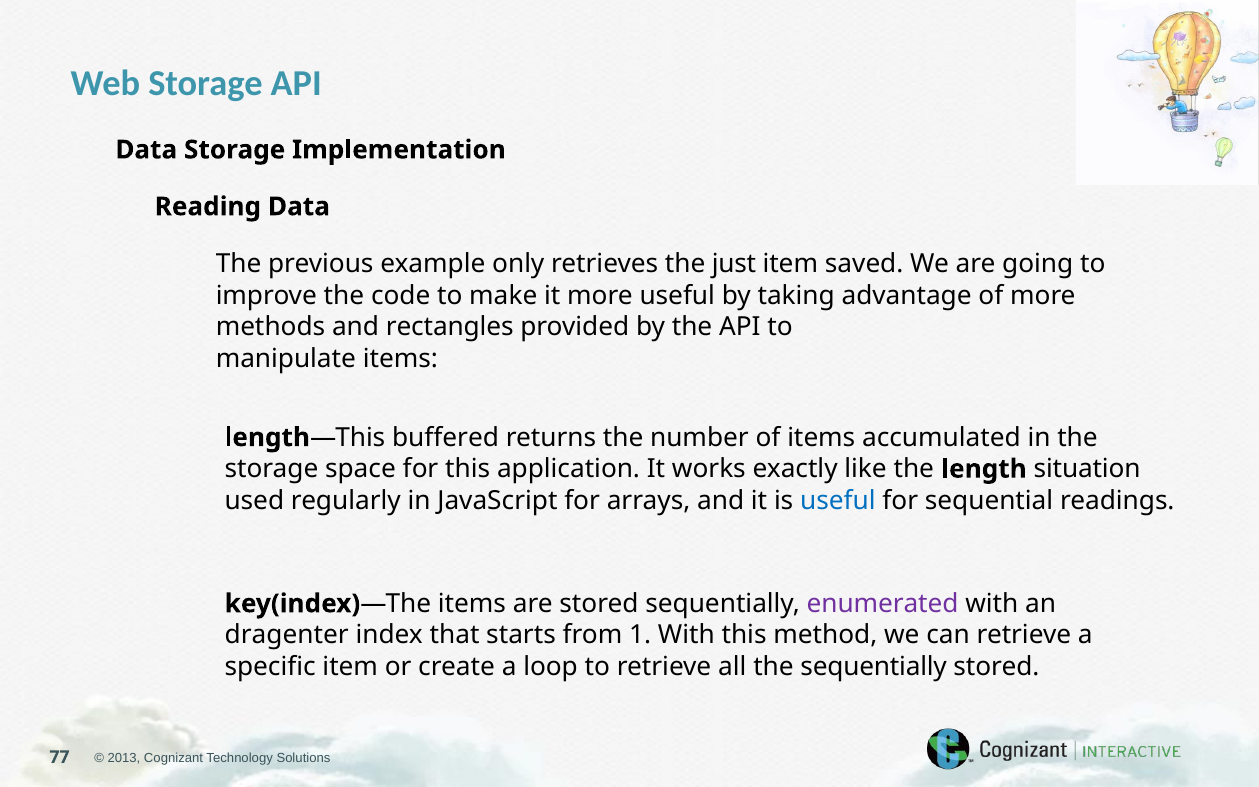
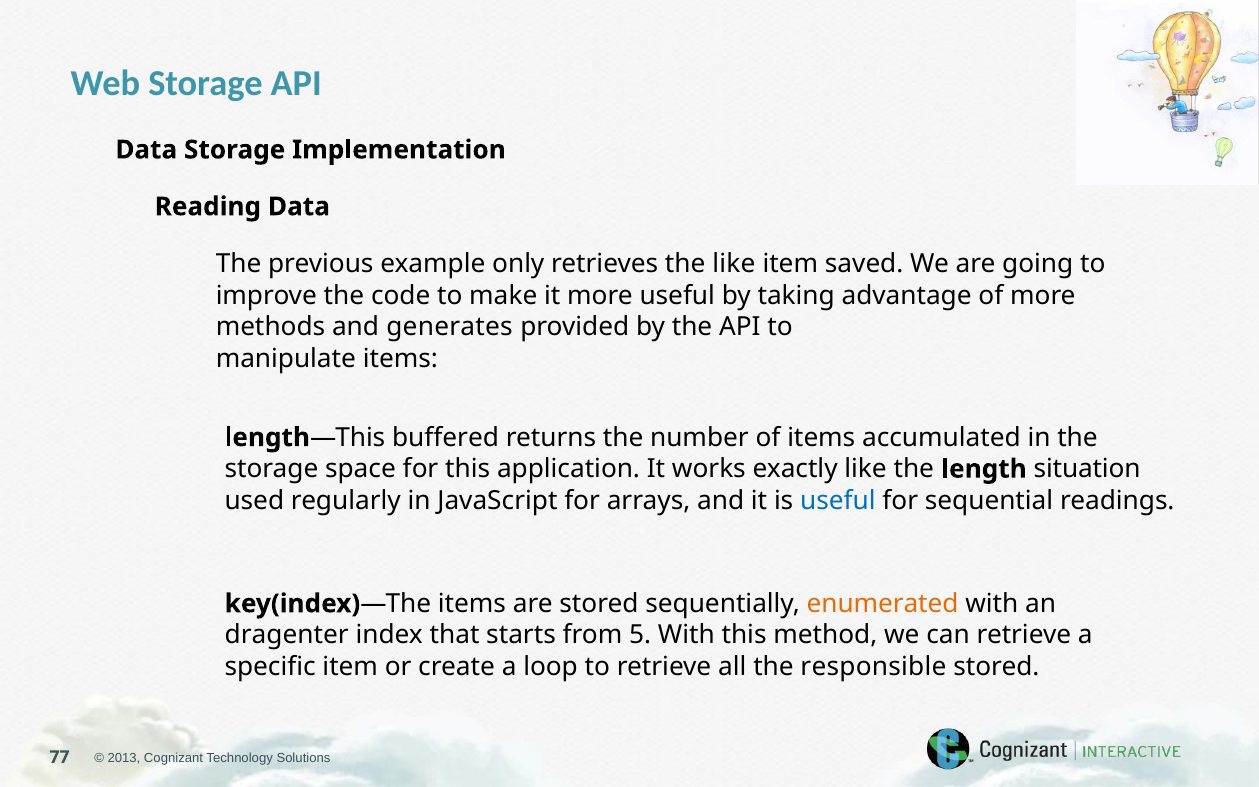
the just: just -> like
rectangles: rectangles -> generates
enumerated colour: purple -> orange
1: 1 -> 5
the sequentially: sequentially -> responsible
